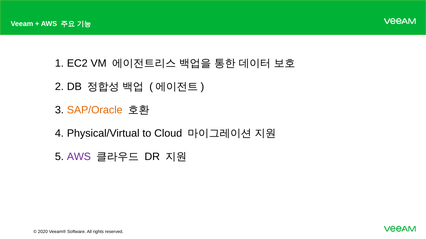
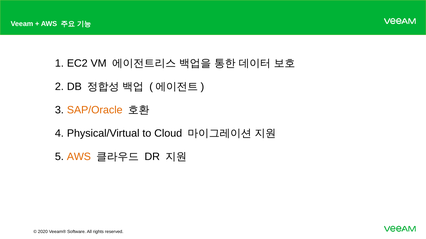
AWS at (79, 157) colour: purple -> orange
